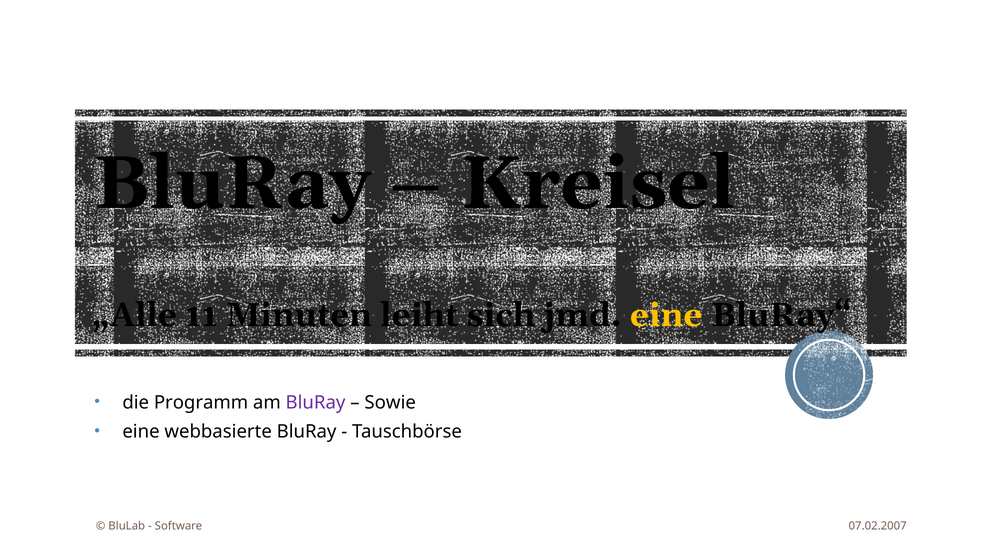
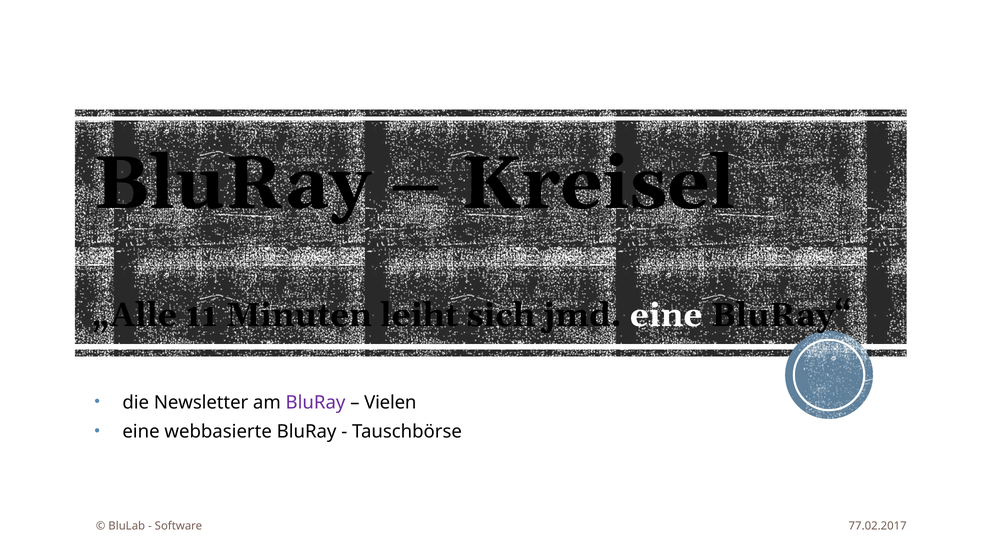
eine at (666, 315) colour: yellow -> white
Programm: Programm -> Newsletter
Sowie: Sowie -> Vielen
07.02.2007: 07.02.2007 -> 77.02.2017
